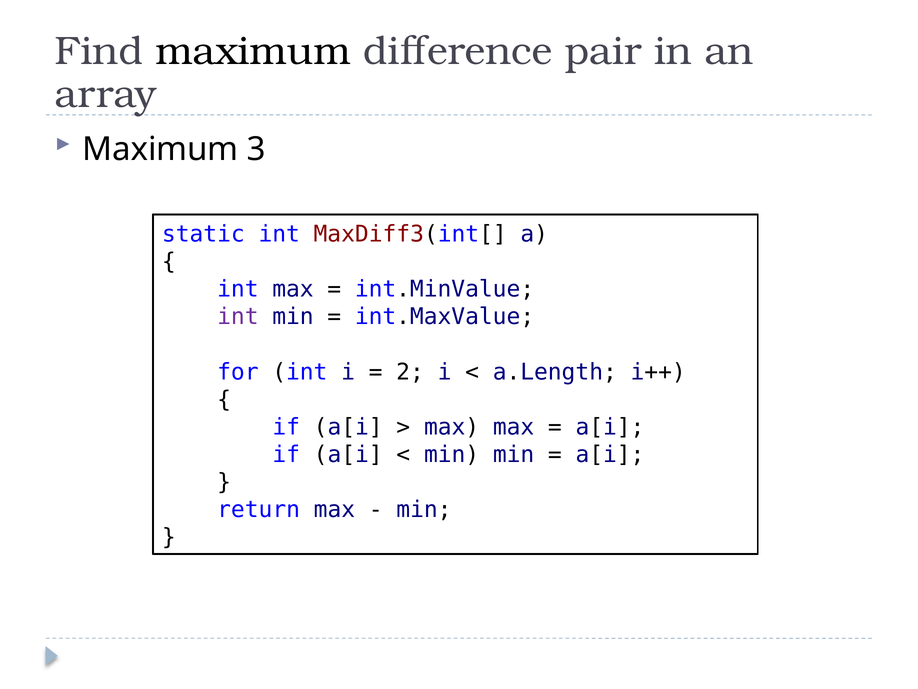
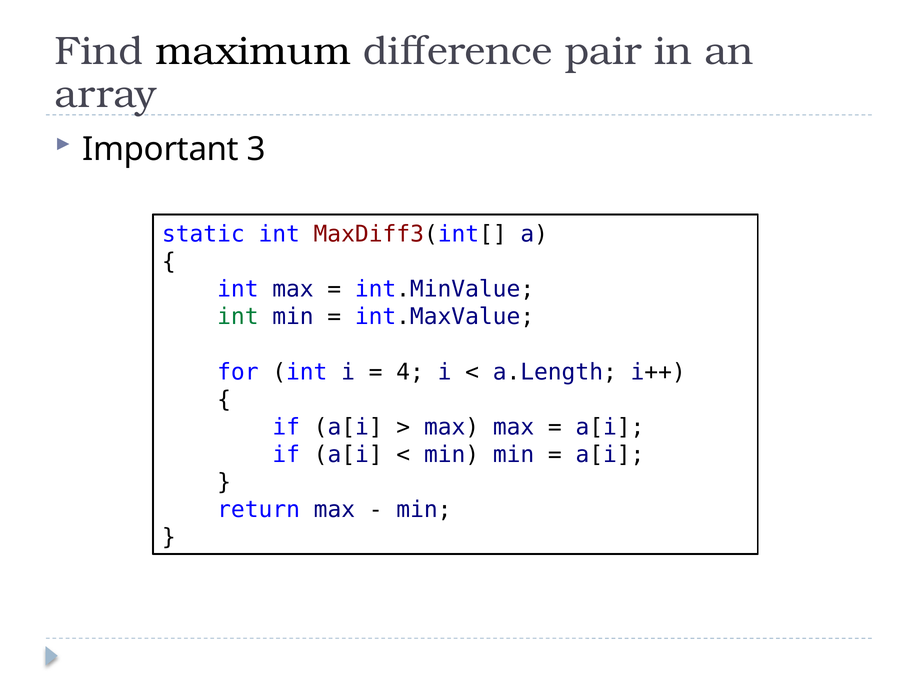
Maximum at (160, 149): Maximum -> Important
int at (238, 317) colour: purple -> green
2: 2 -> 4
